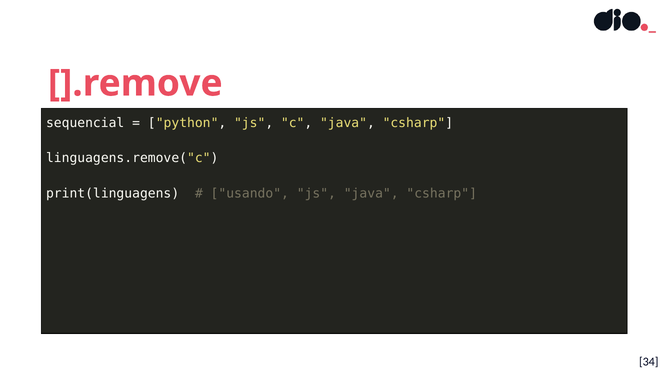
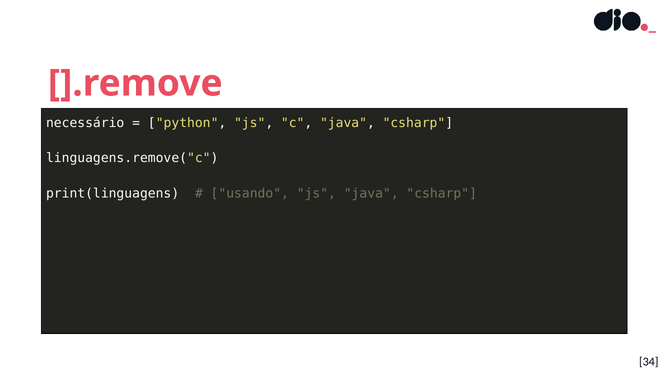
sequencial: sequencial -> necessário
